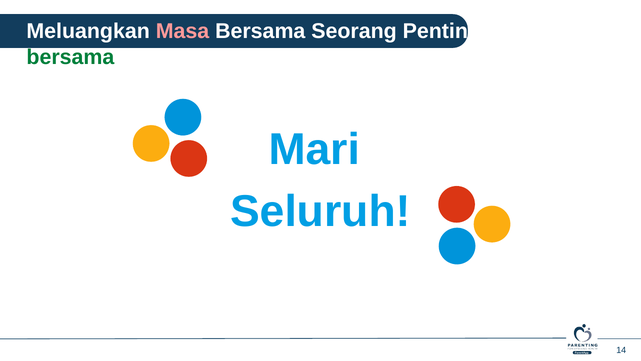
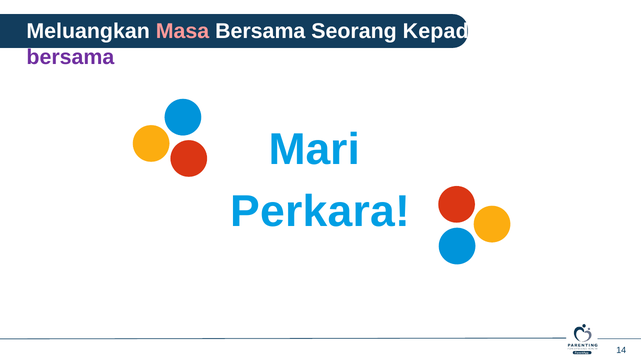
Penting: Penting -> Kepada
bersama at (70, 57) colour: green -> purple
Seluruh: Seluruh -> Perkara
